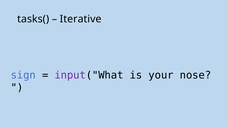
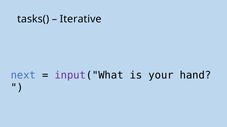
sign: sign -> next
nose: nose -> hand
